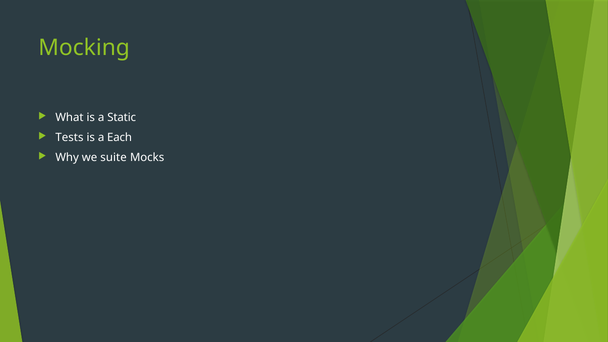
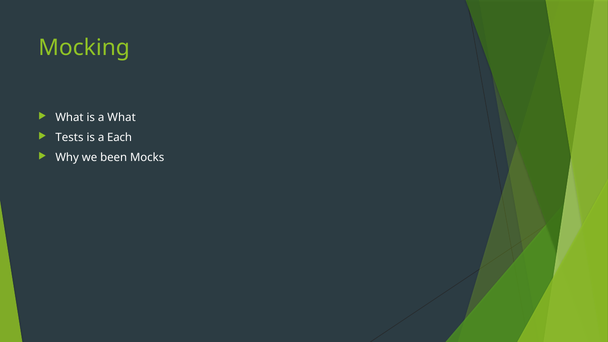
a Static: Static -> What
suite: suite -> been
